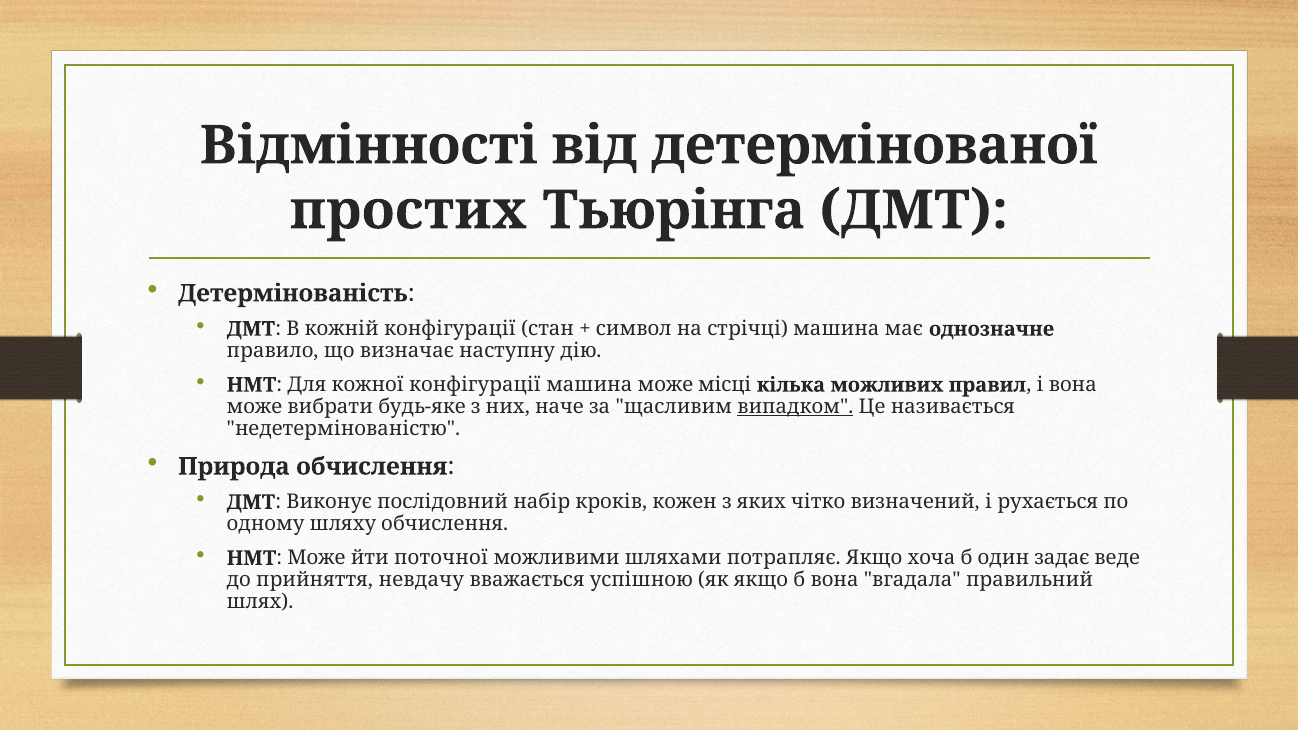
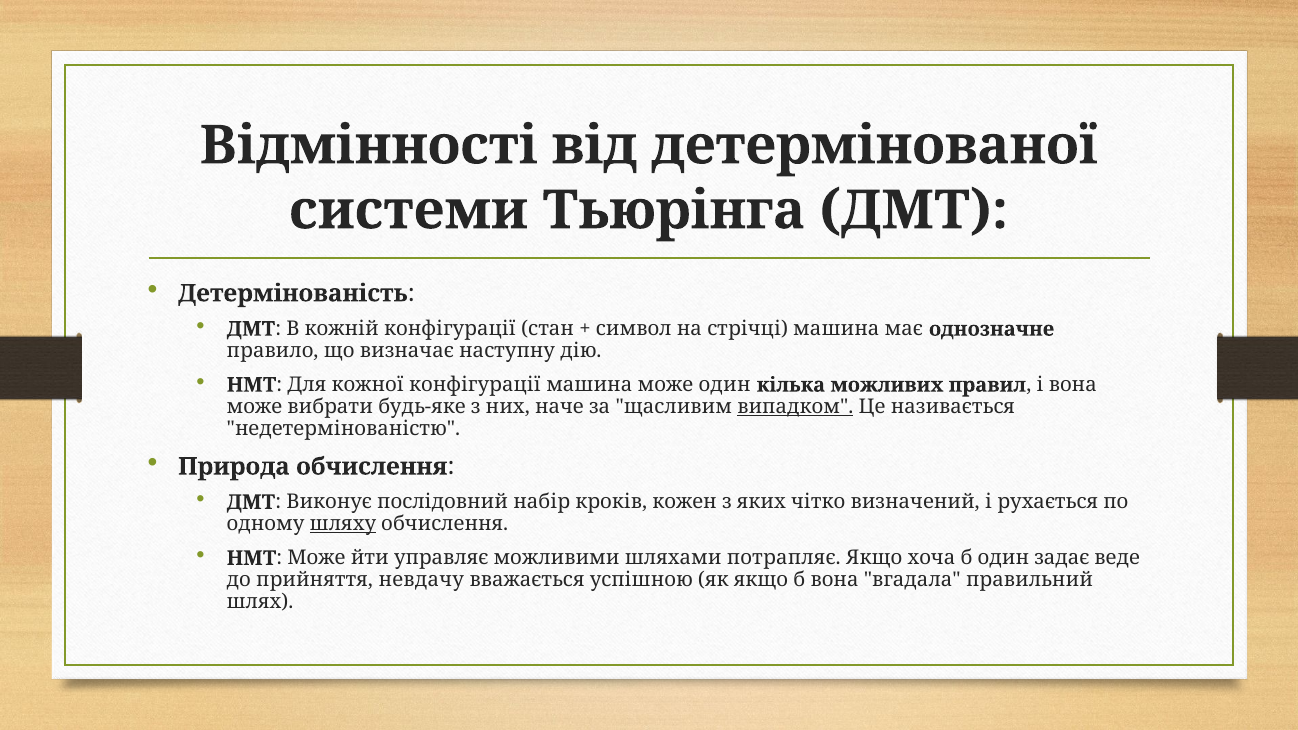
простих: простих -> системи
може місці: місці -> один
шляху underline: none -> present
поточної: поточної -> управляє
